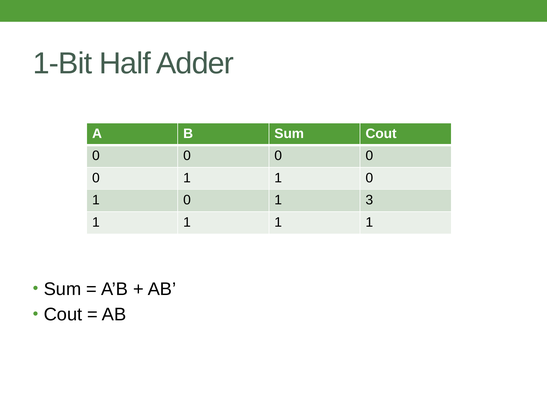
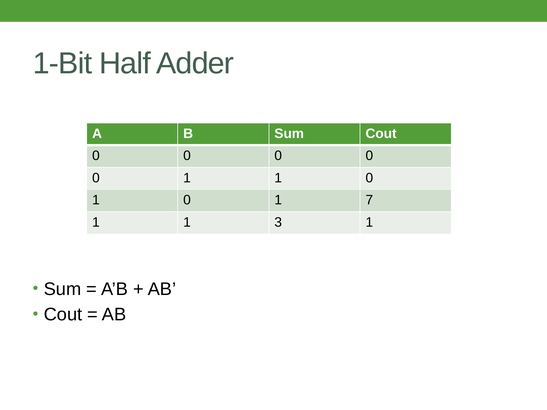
3: 3 -> 7
1 at (278, 222): 1 -> 3
